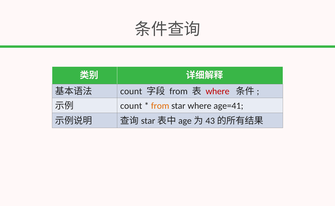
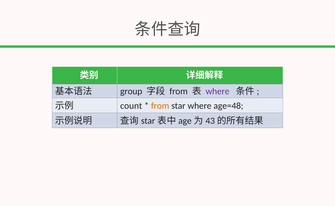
count at (131, 91): count -> group
where at (218, 91) colour: red -> purple
age=41: age=41 -> age=48
